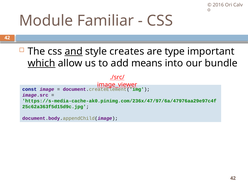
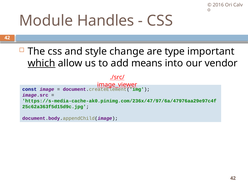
Familiar: Familiar -> Handles
and underline: present -> none
creates: creates -> change
bundle: bundle -> vendor
